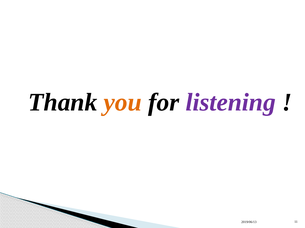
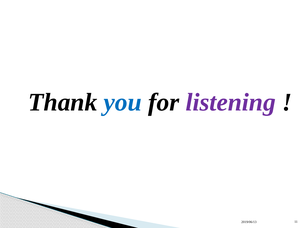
you colour: orange -> blue
